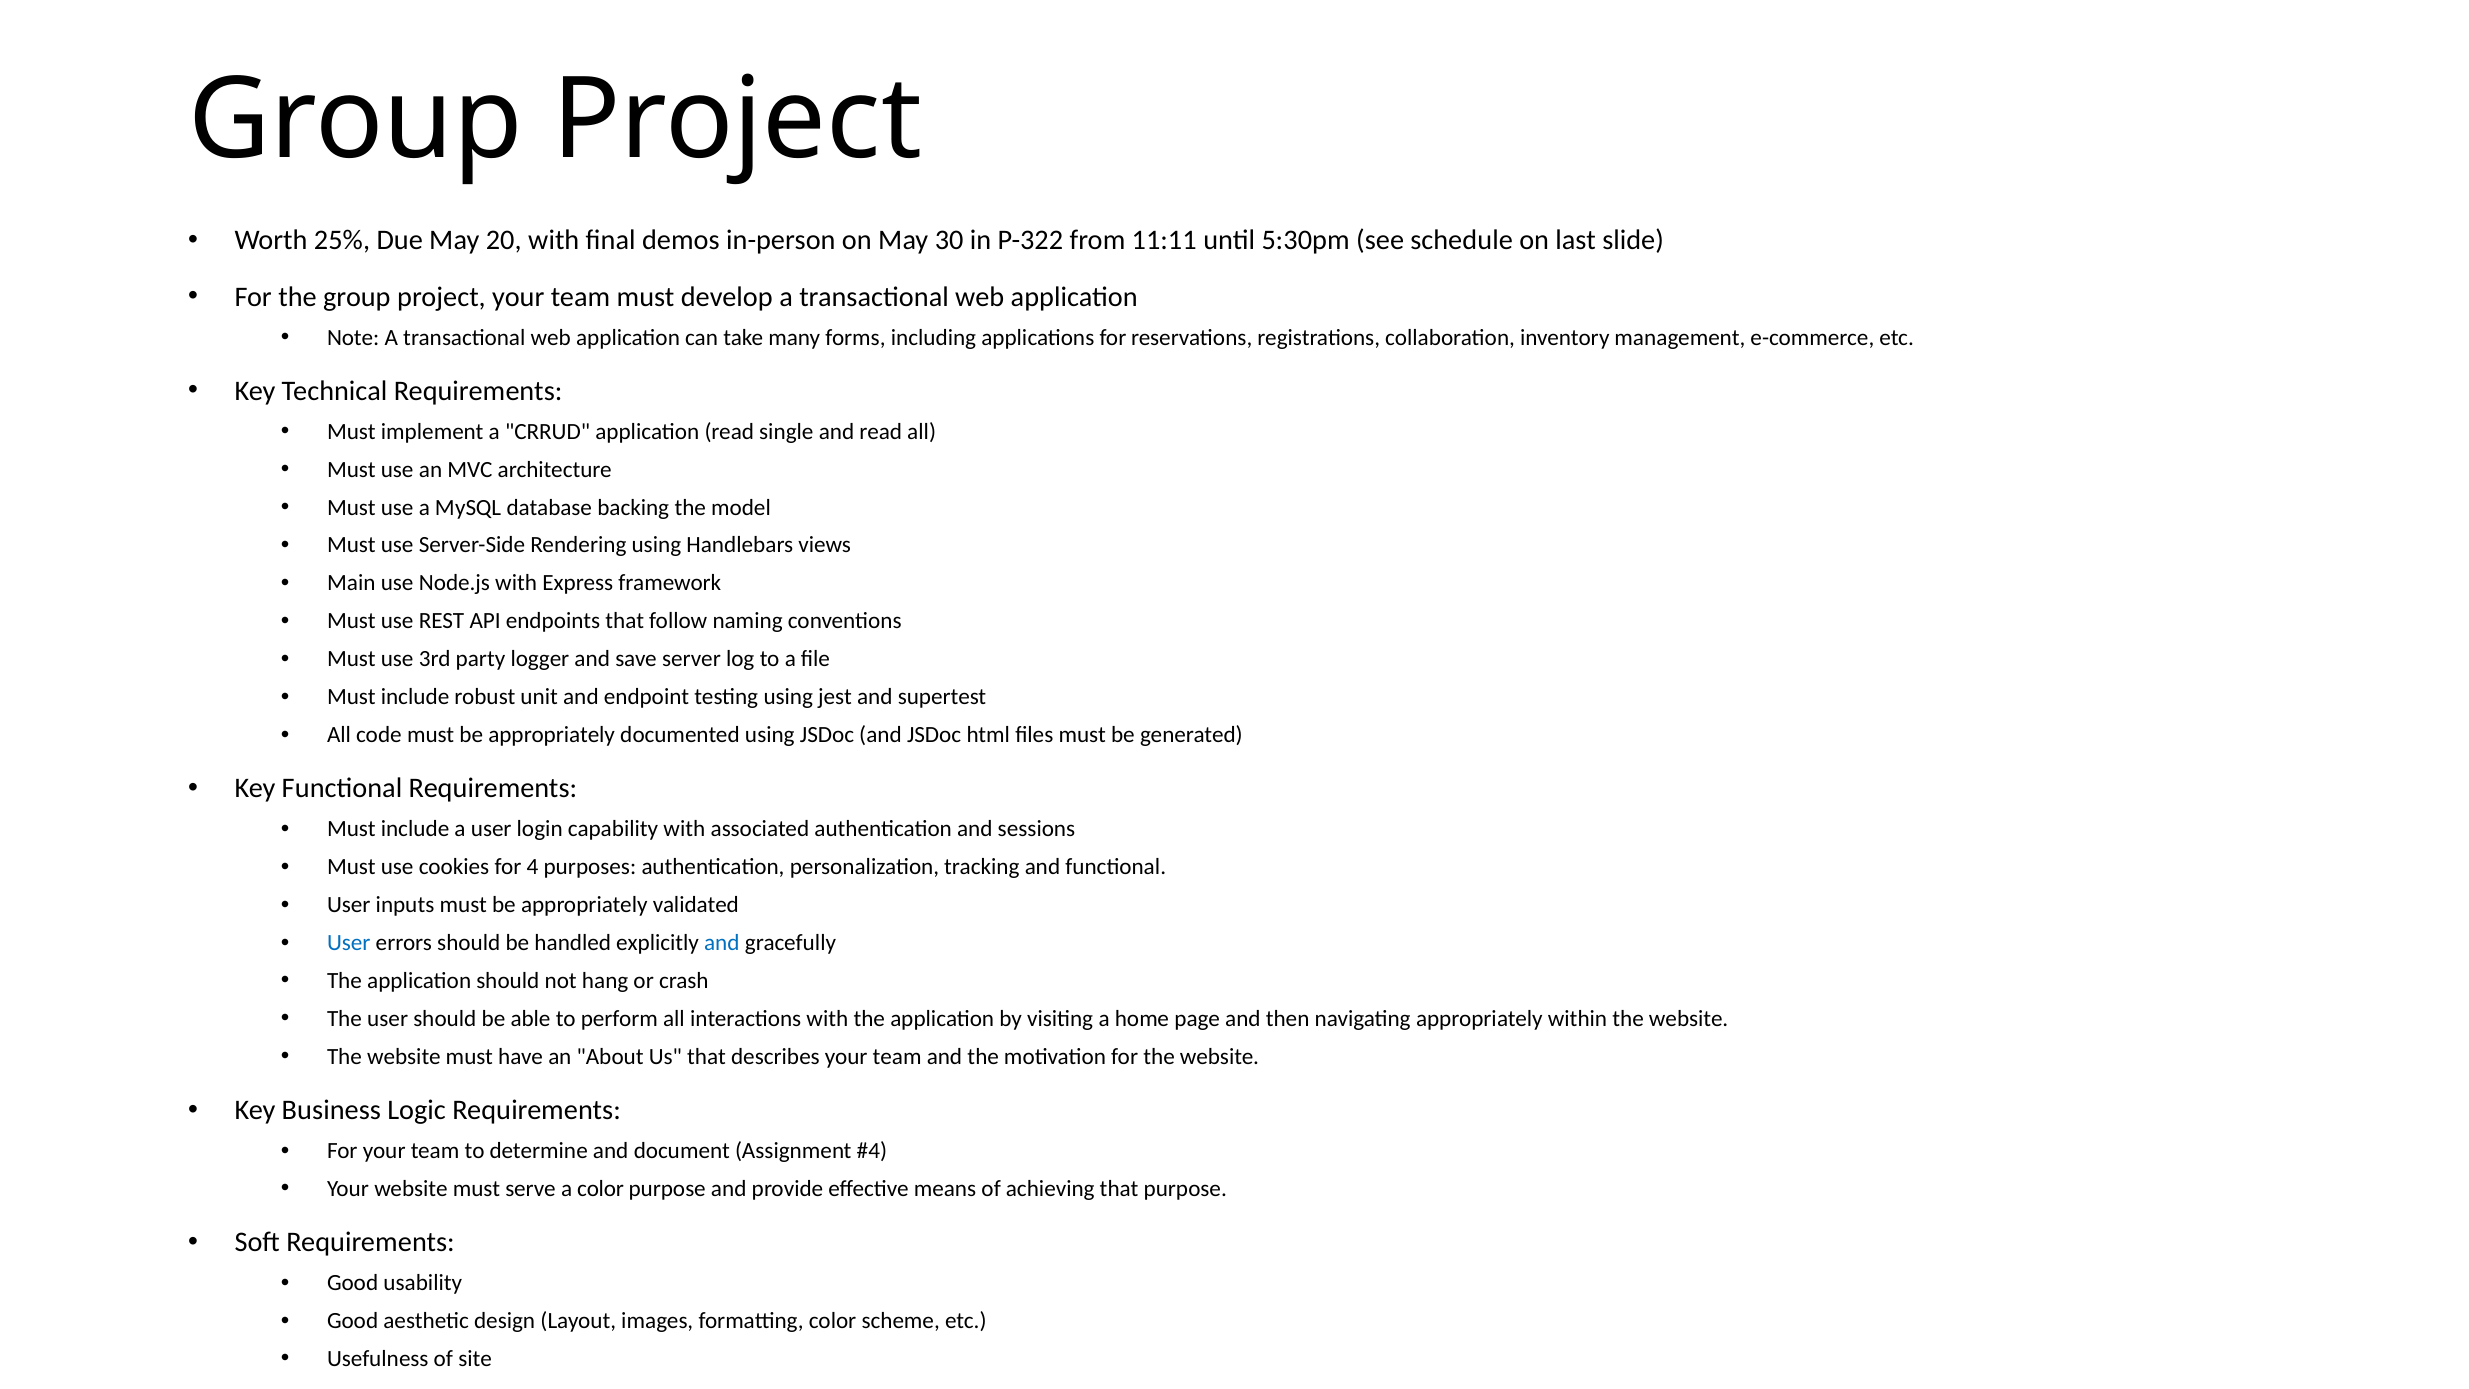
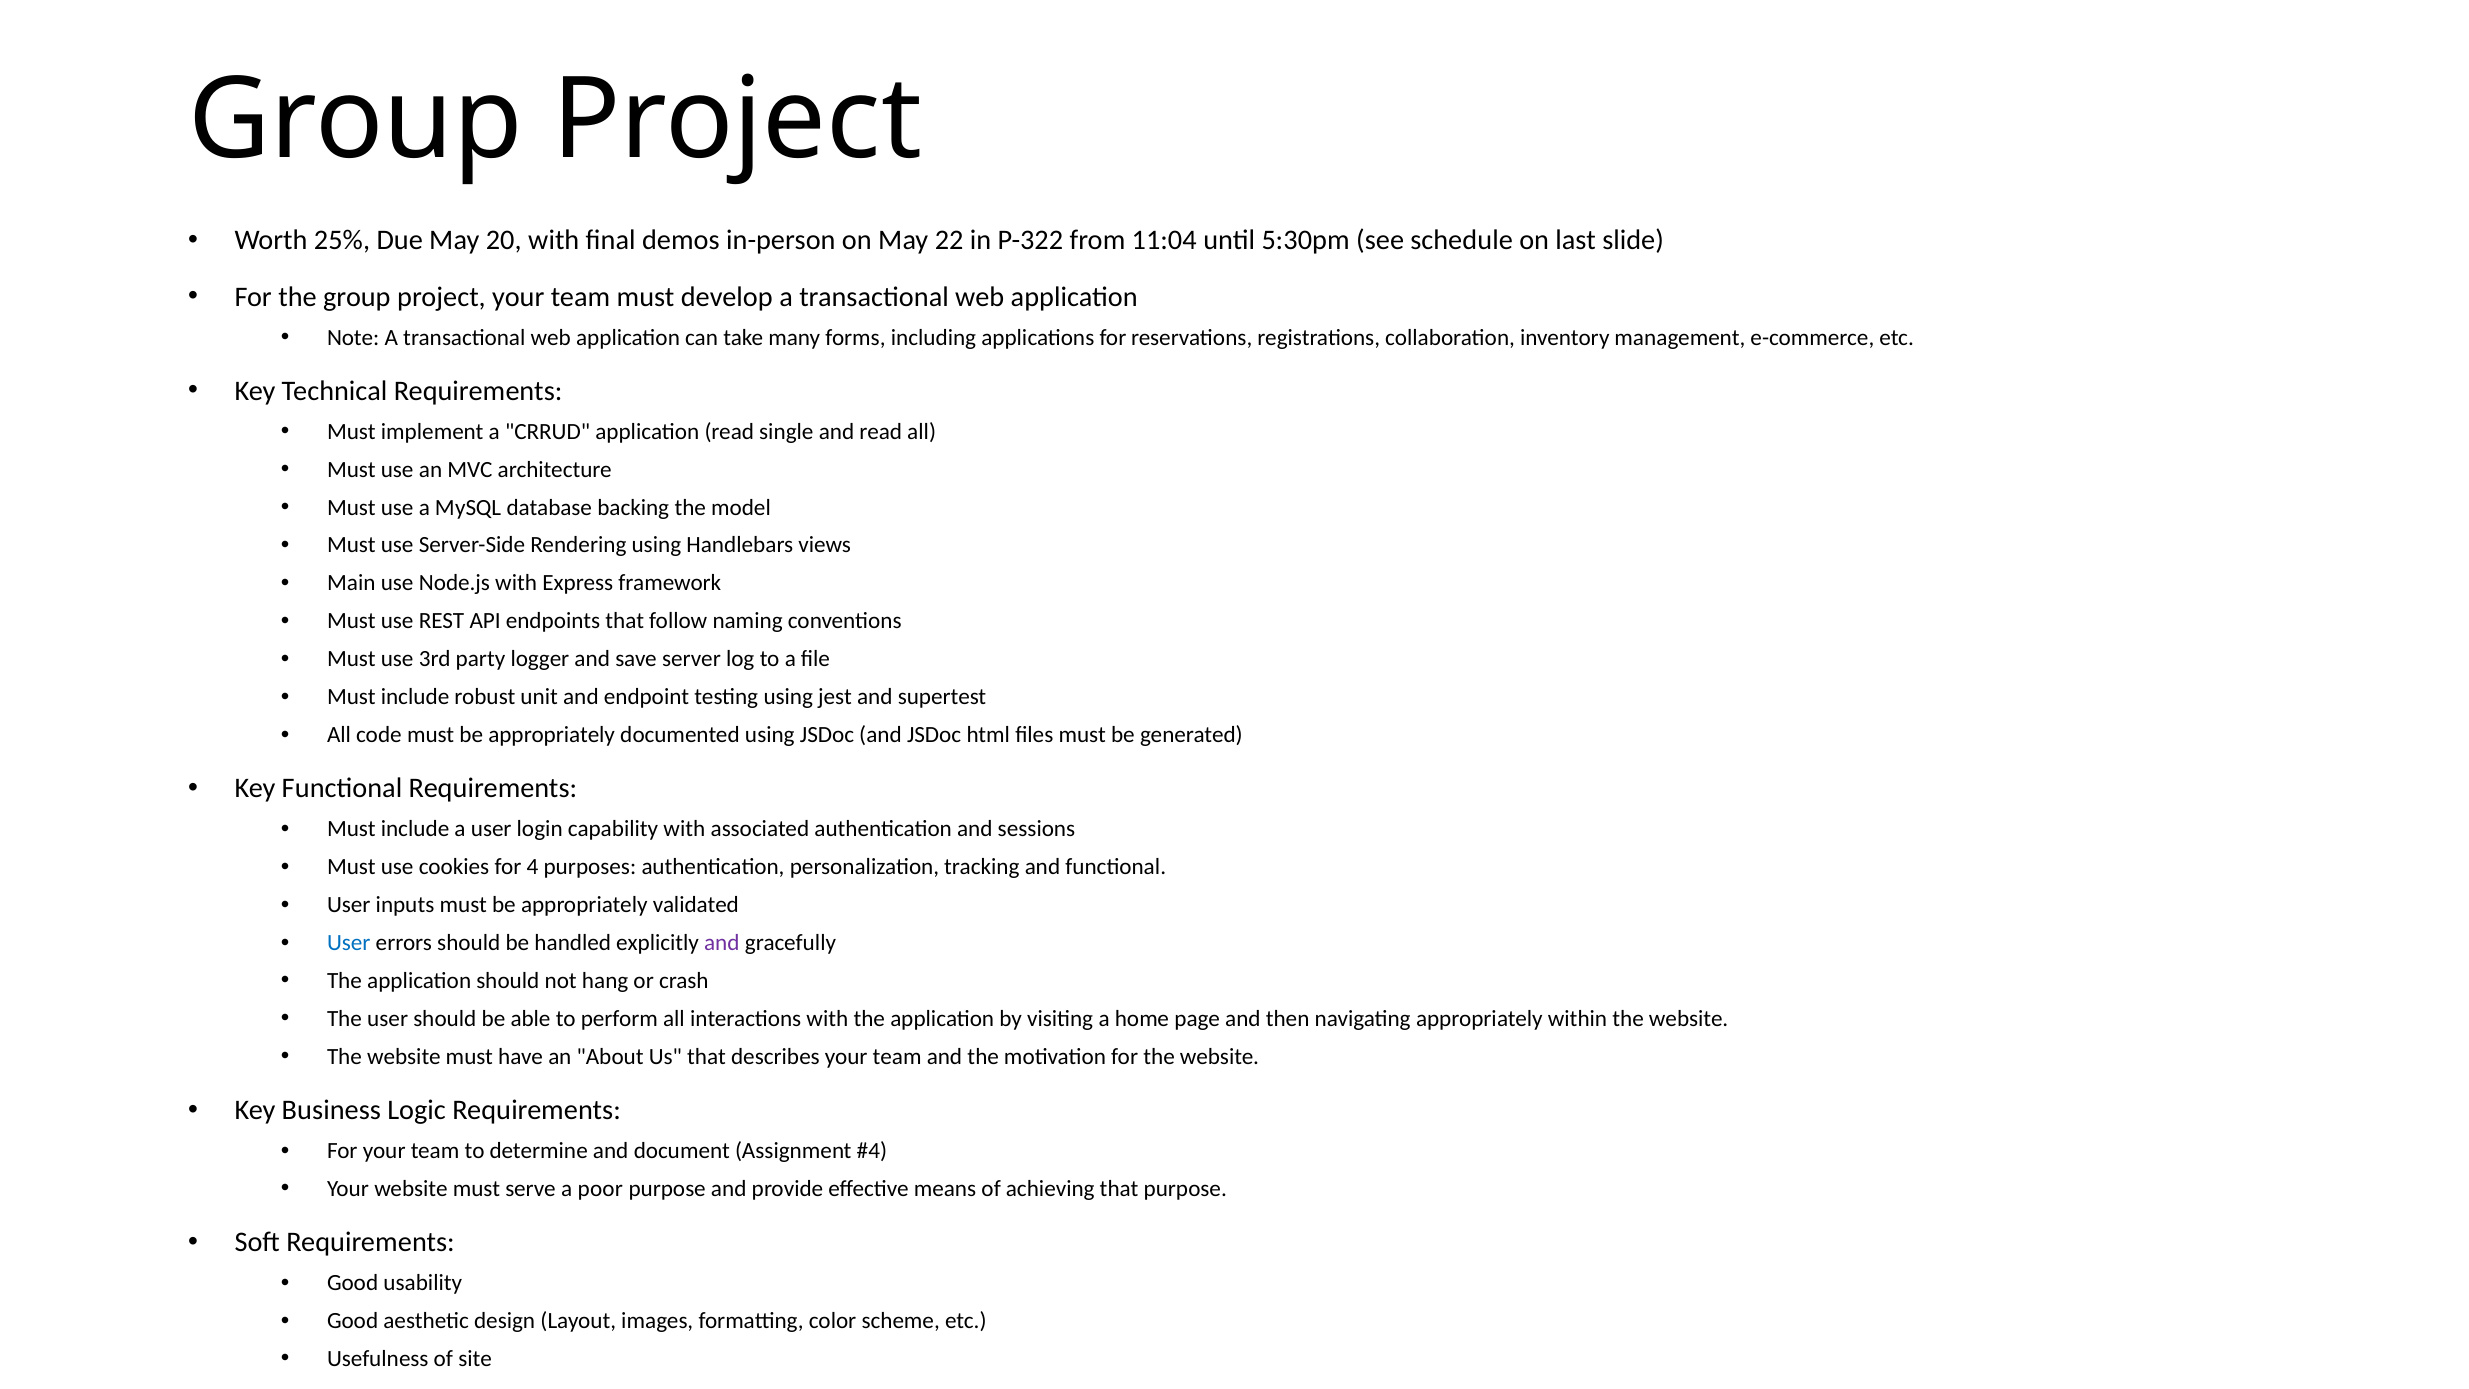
30: 30 -> 22
11:11: 11:11 -> 11:04
and at (722, 943) colour: blue -> purple
a color: color -> poor
